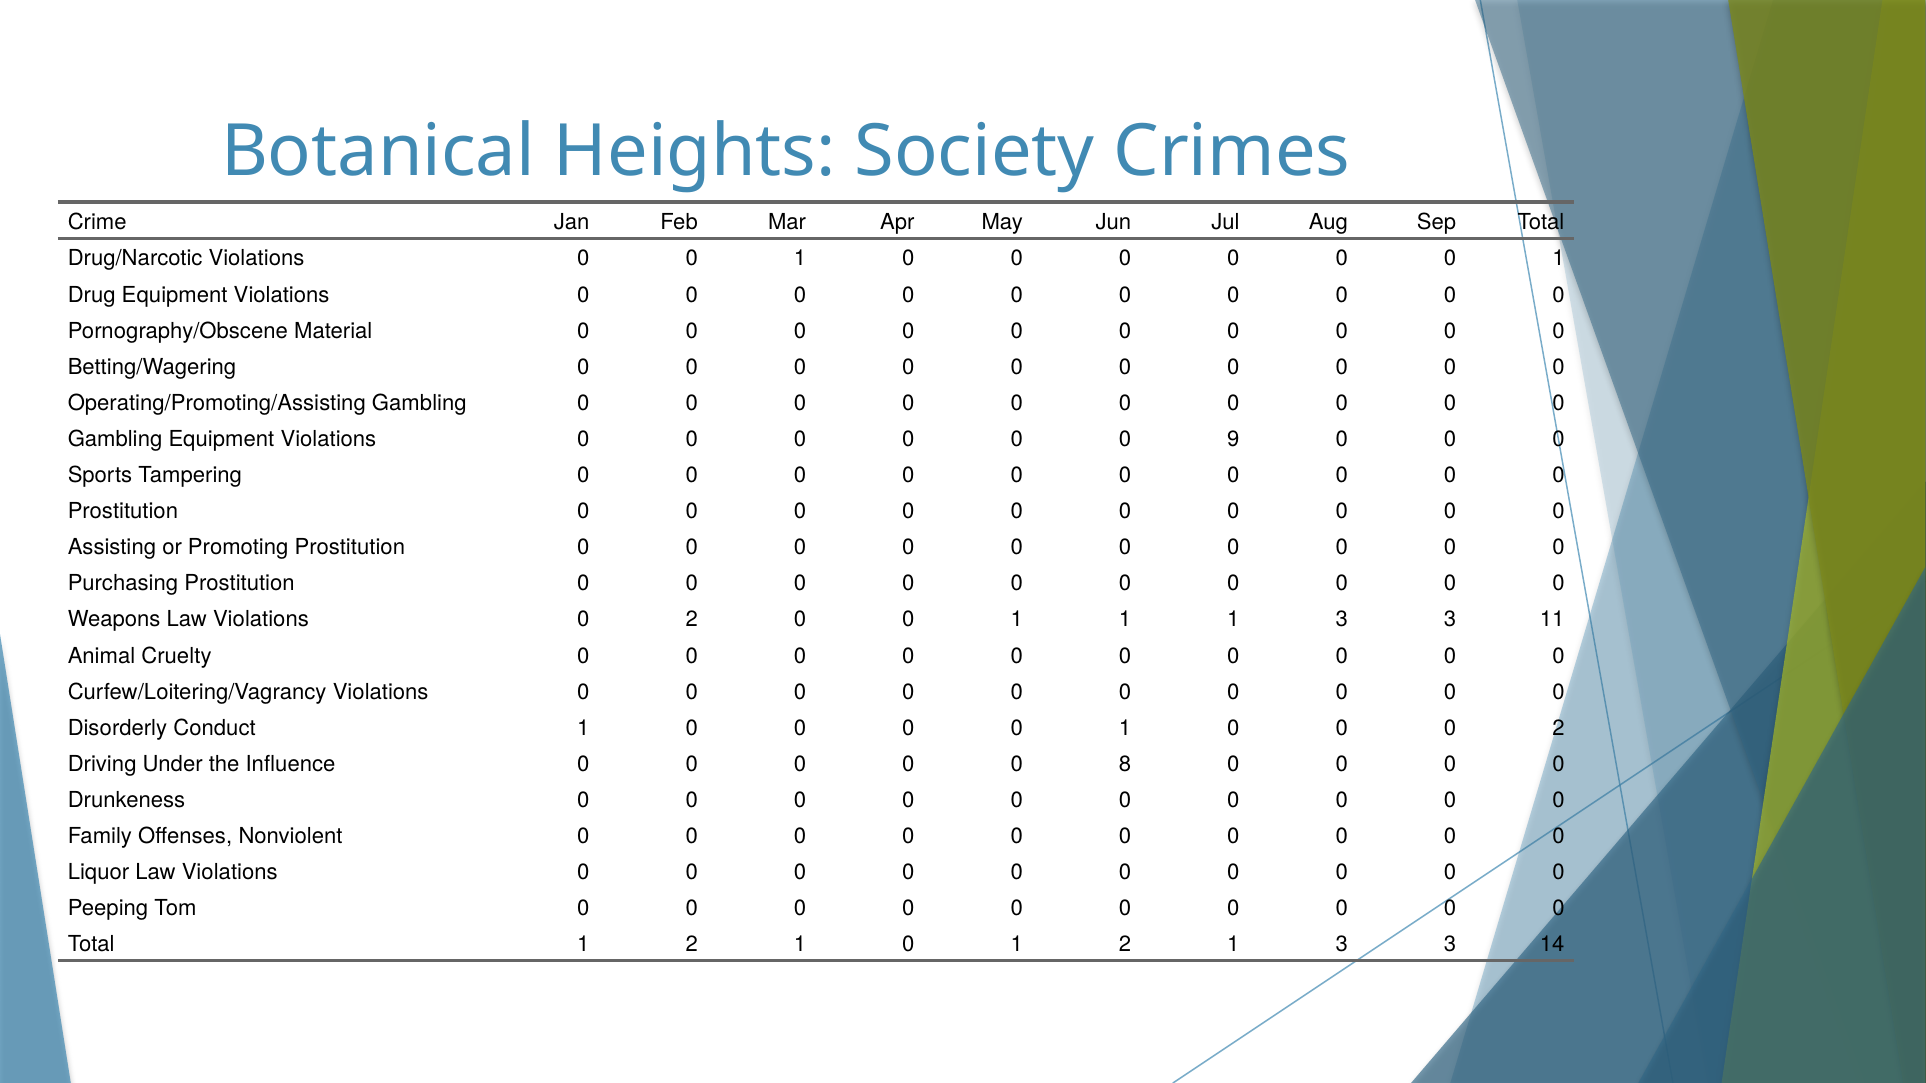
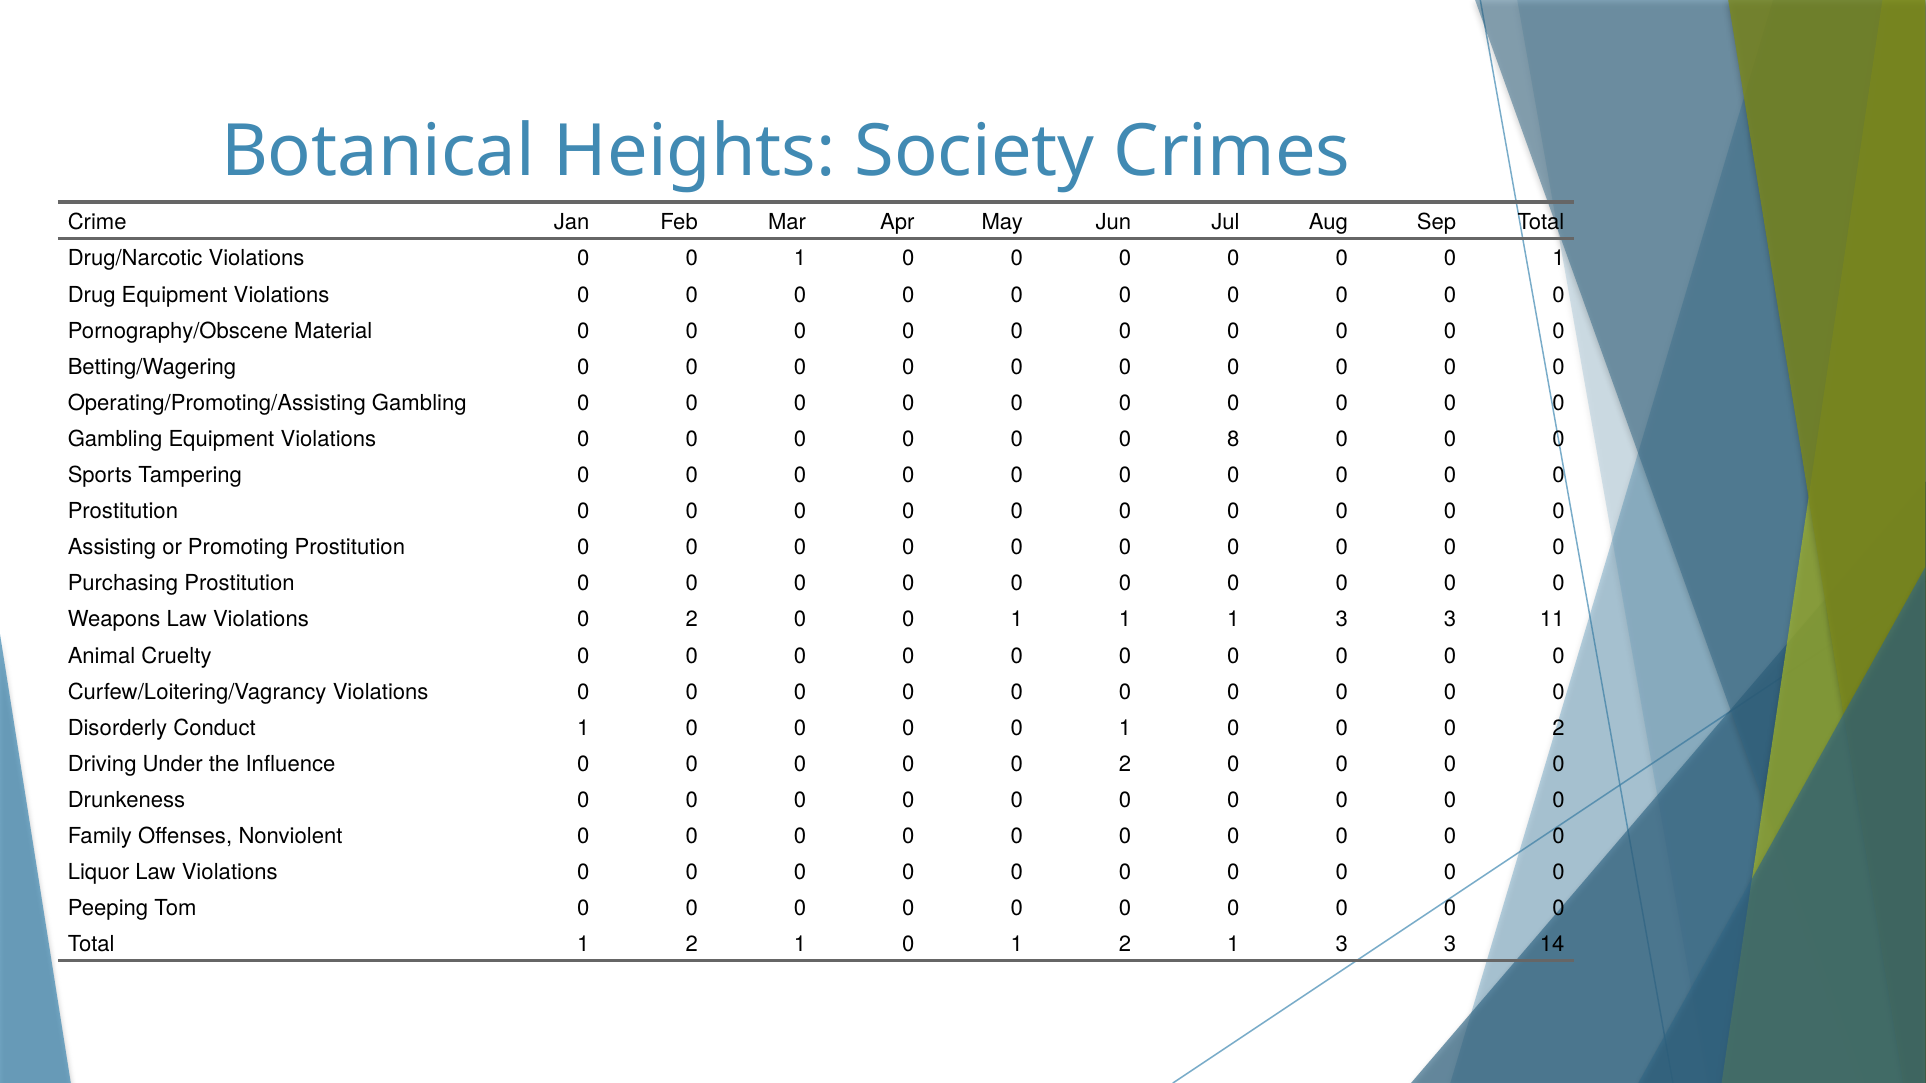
9: 9 -> 8
8 at (1125, 764): 8 -> 2
